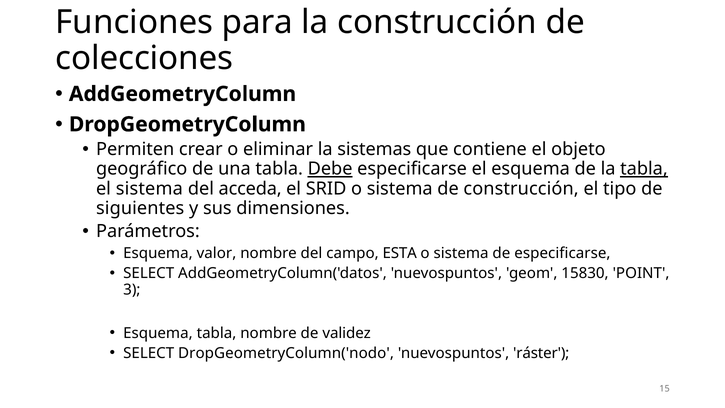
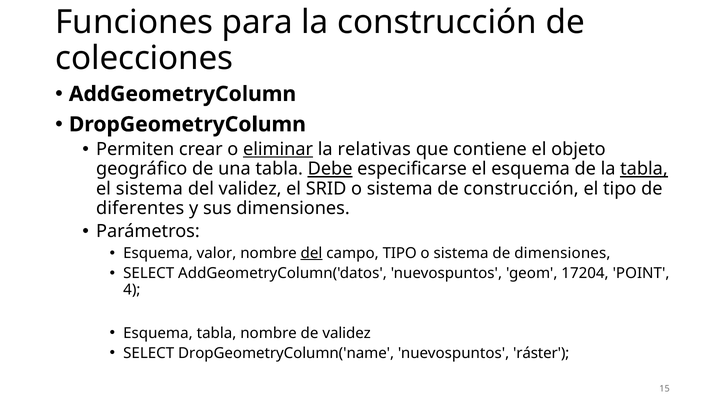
eliminar underline: none -> present
sistemas: sistemas -> relativas
del acceda: acceda -> validez
siguientes: siguientes -> diferentes
del at (311, 253) underline: none -> present
campo ESTA: ESTA -> TIPO
de especificarse: especificarse -> dimensiones
15830: 15830 -> 17204
3: 3 -> 4
DropGeometryColumn('nodo: DropGeometryColumn('nodo -> DropGeometryColumn('name
